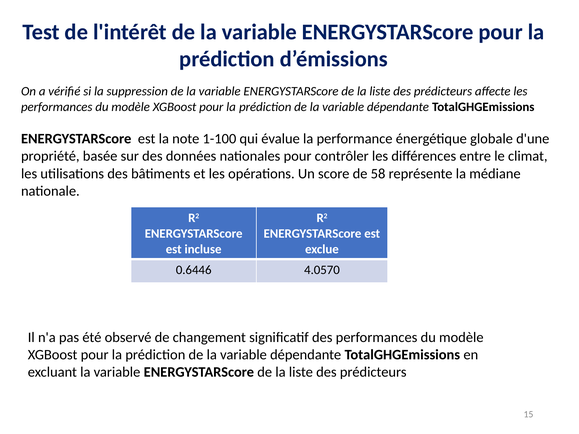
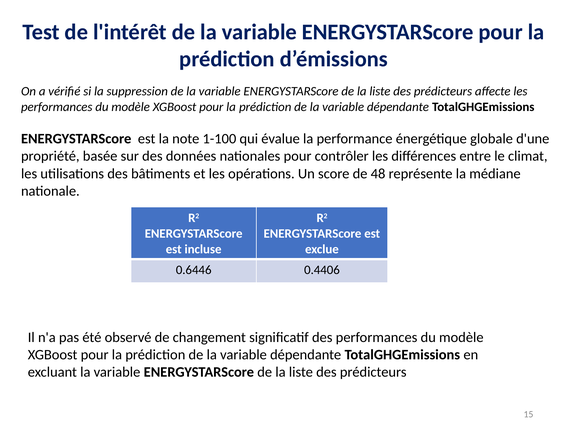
58: 58 -> 48
4.0570: 4.0570 -> 0.4406
